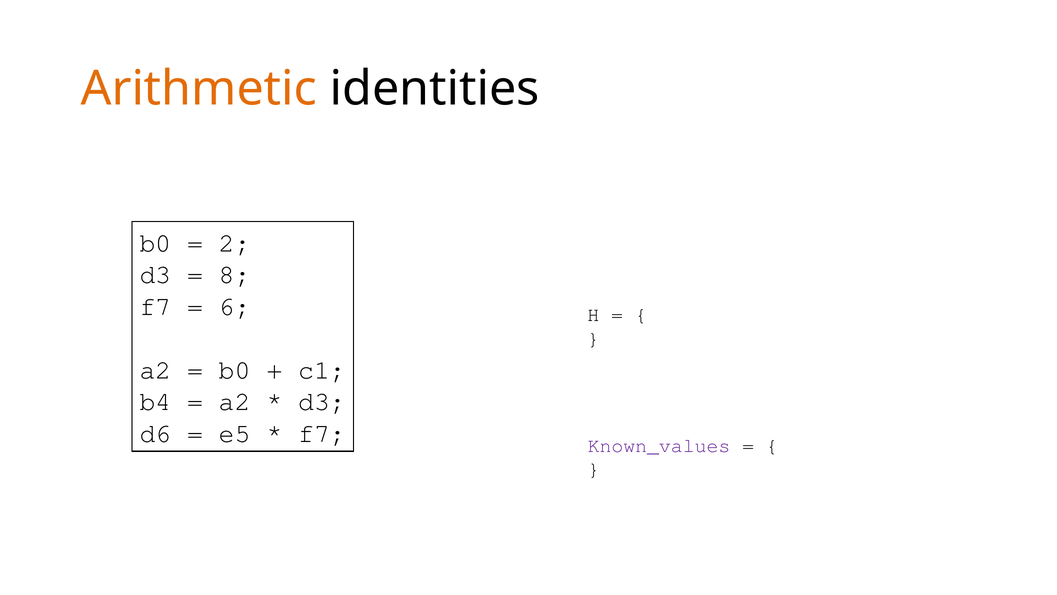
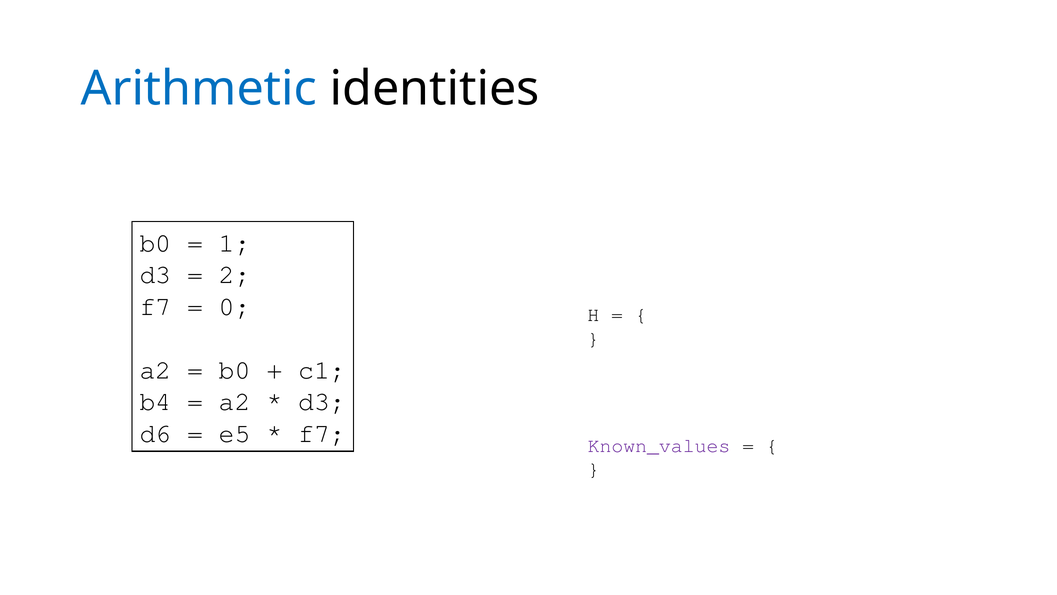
Arithmetic colour: orange -> blue
2: 2 -> 1
8: 8 -> 2
6: 6 -> 0
